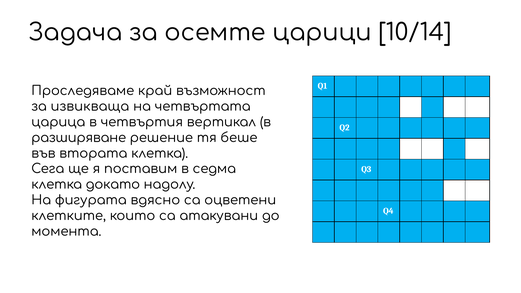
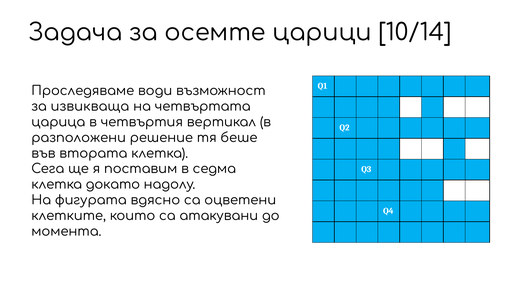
край: край -> води
разширяване: разширяване -> разположени
